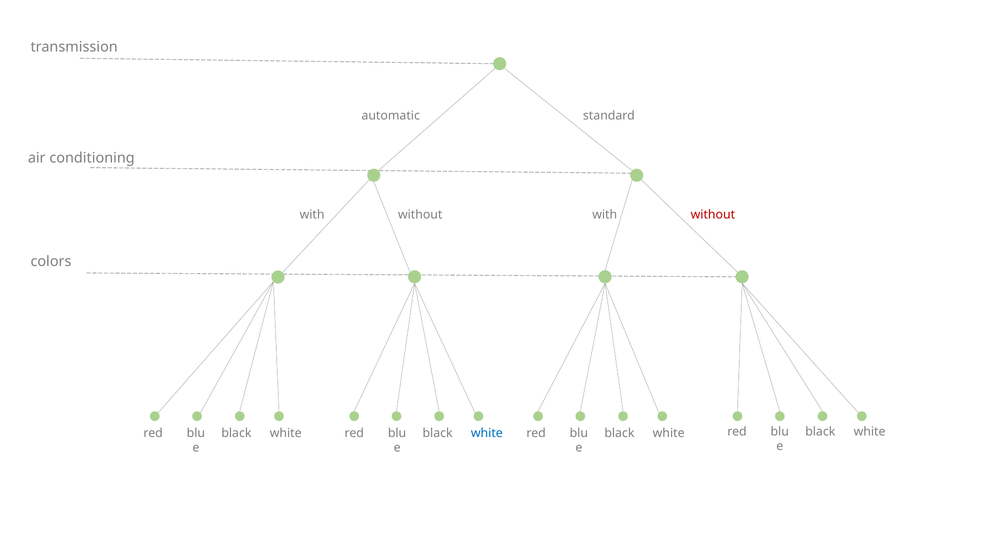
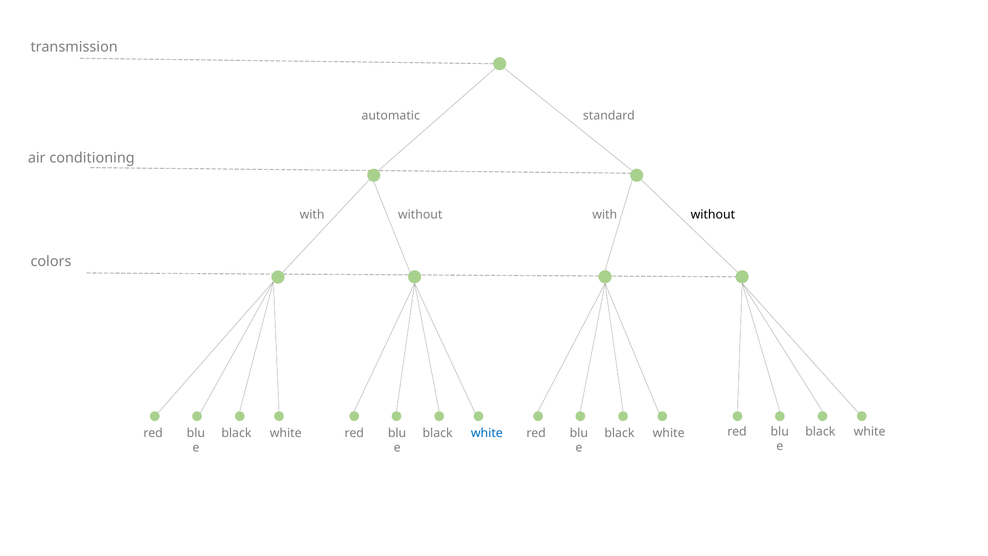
without at (713, 215) colour: red -> black
